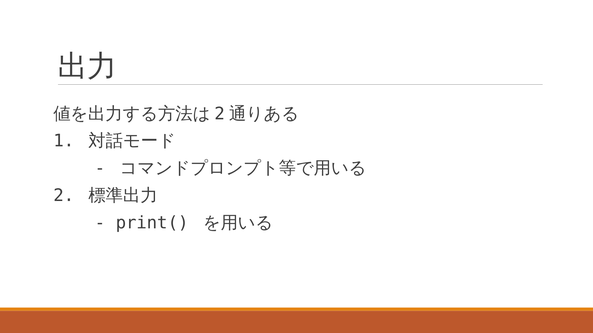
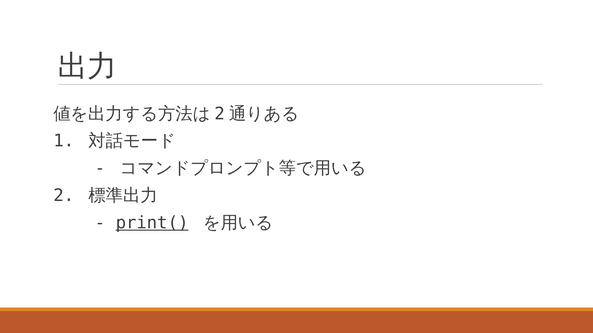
print( underline: none -> present
